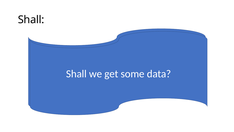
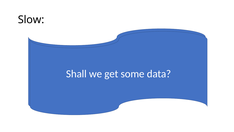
Shall at (31, 20): Shall -> Slow
